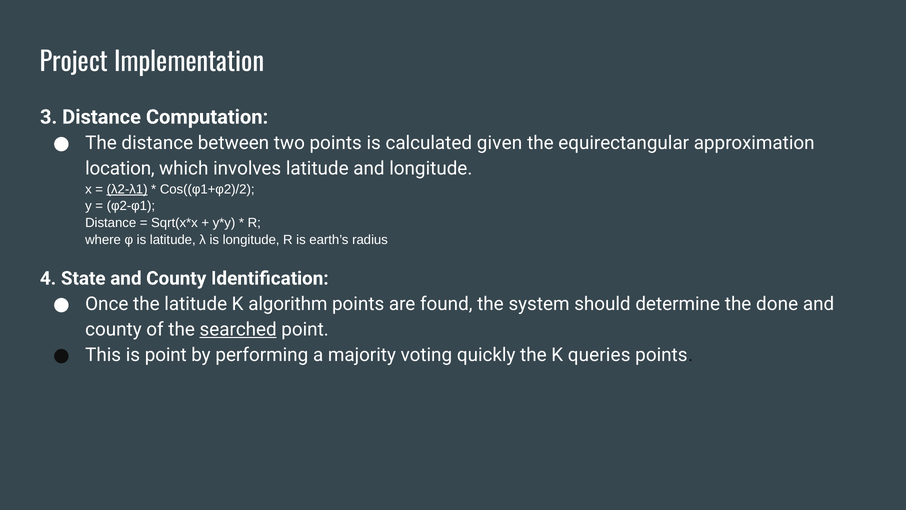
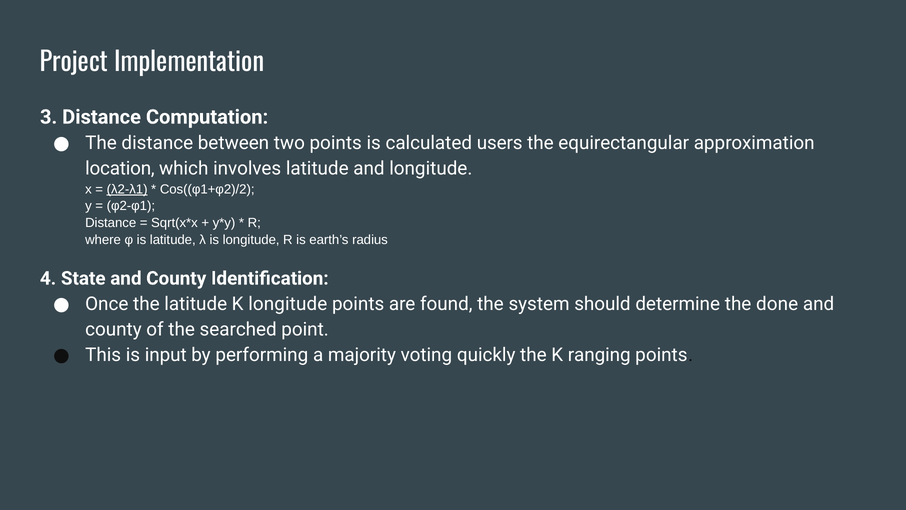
given: given -> users
K algorithm: algorithm -> longitude
searched underline: present -> none
is point: point -> input
queries: queries -> ranging
